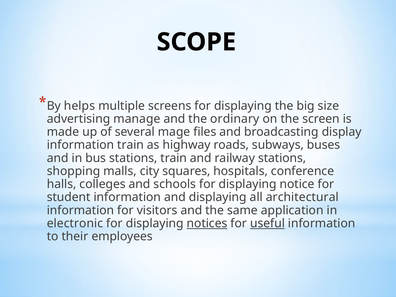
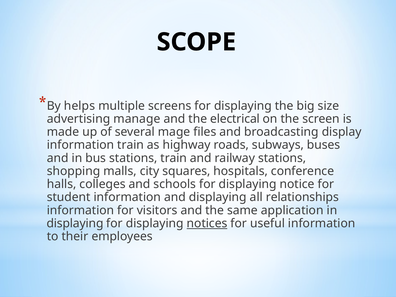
ordinary: ordinary -> electrical
architectural: architectural -> relationships
electronic at (75, 223): electronic -> displaying
useful underline: present -> none
